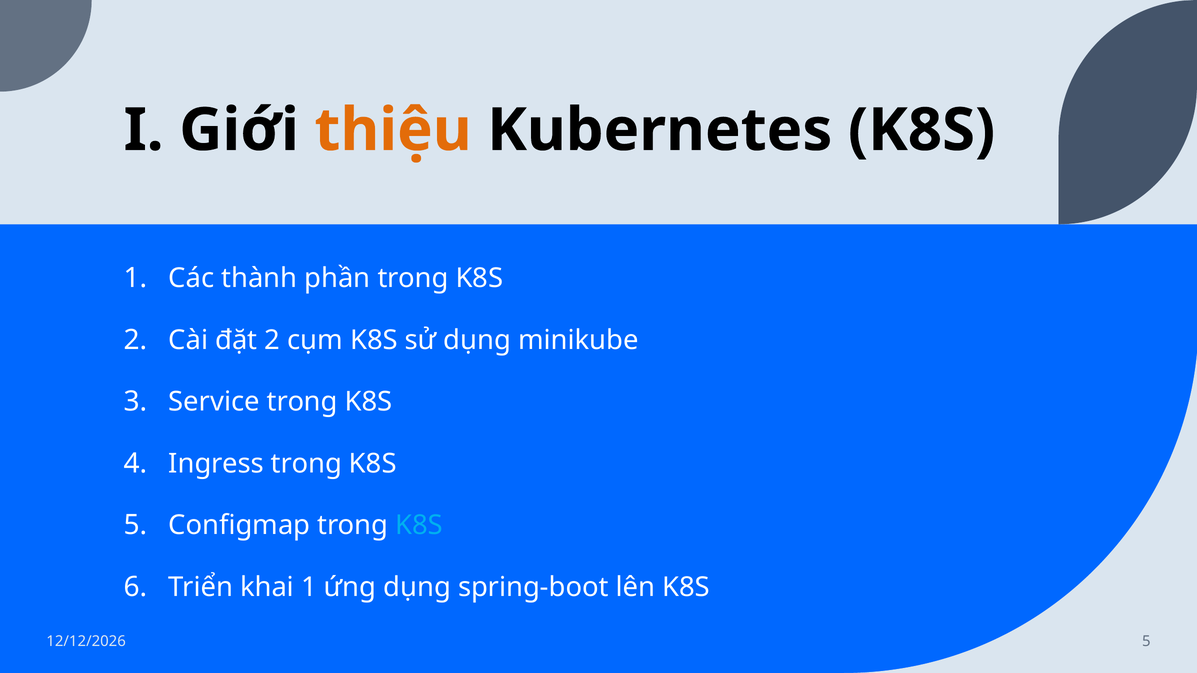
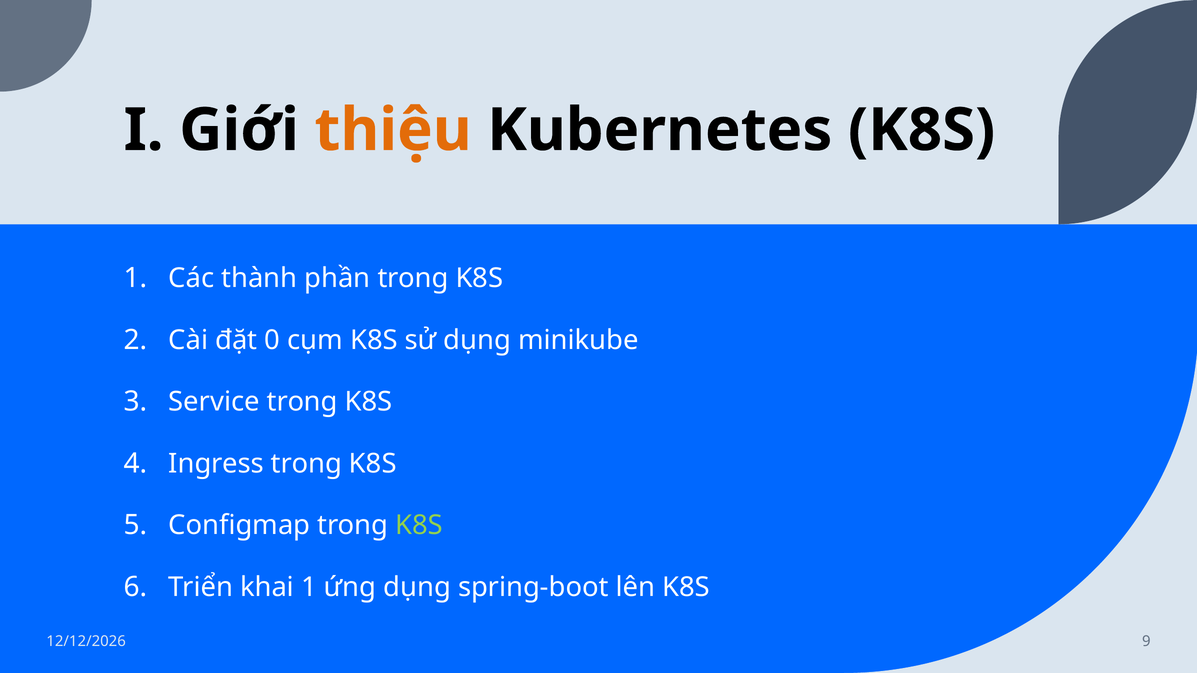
đặt 2: 2 -> 0
K8S at (419, 526) colour: light blue -> light green
5 at (1146, 642): 5 -> 9
